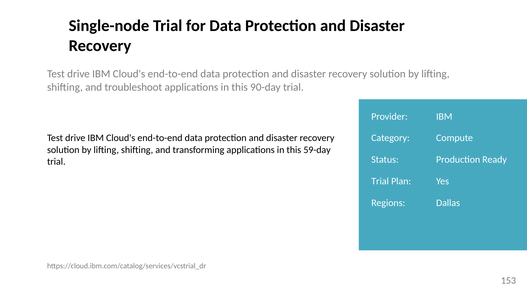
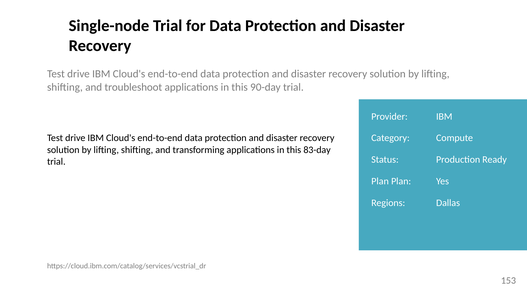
59-day: 59-day -> 83-day
Trial at (380, 181): Trial -> Plan
